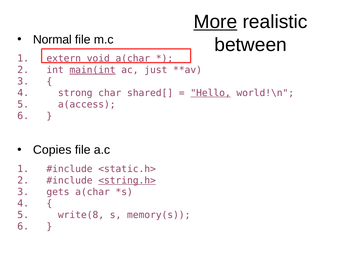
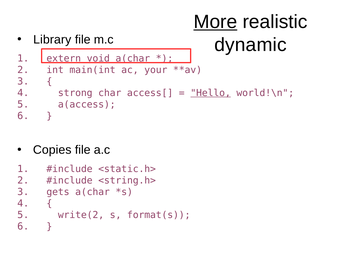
Normal: Normal -> Library
between: between -> dynamic
main(int underline: present -> none
just: just -> your
shared[: shared[ -> access[
<string.h> underline: present -> none
write(8: write(8 -> write(2
memory(s: memory(s -> format(s
